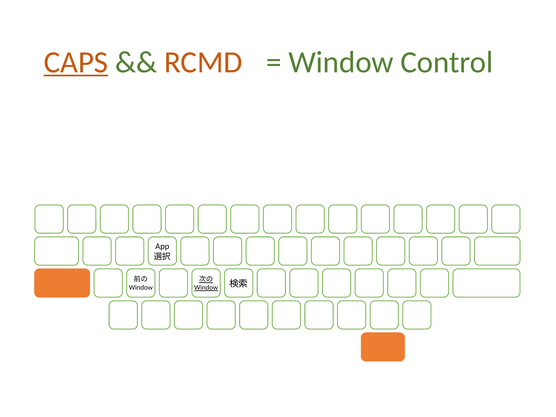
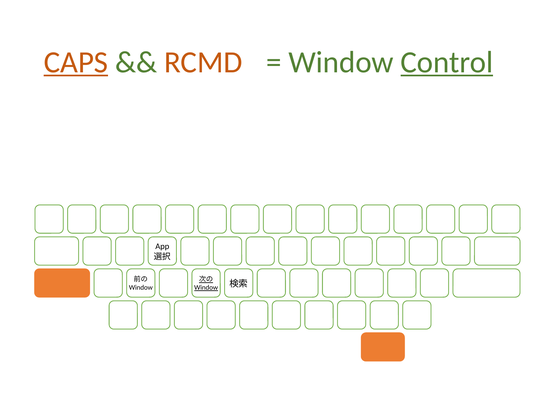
Control underline: none -> present
